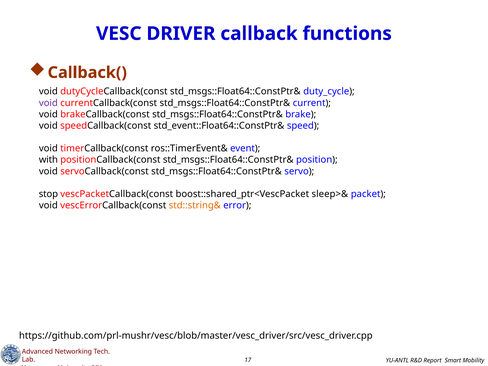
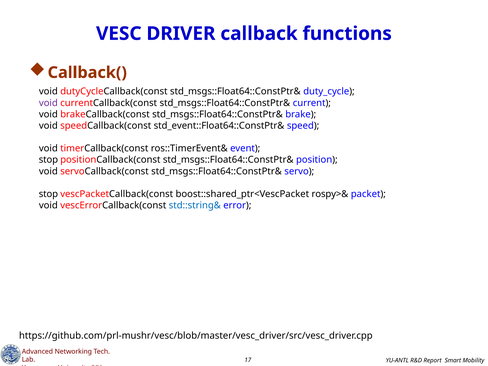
with at (48, 160): with -> stop
sleep>&: sleep>& -> rospy>&
std::string& colour: orange -> blue
